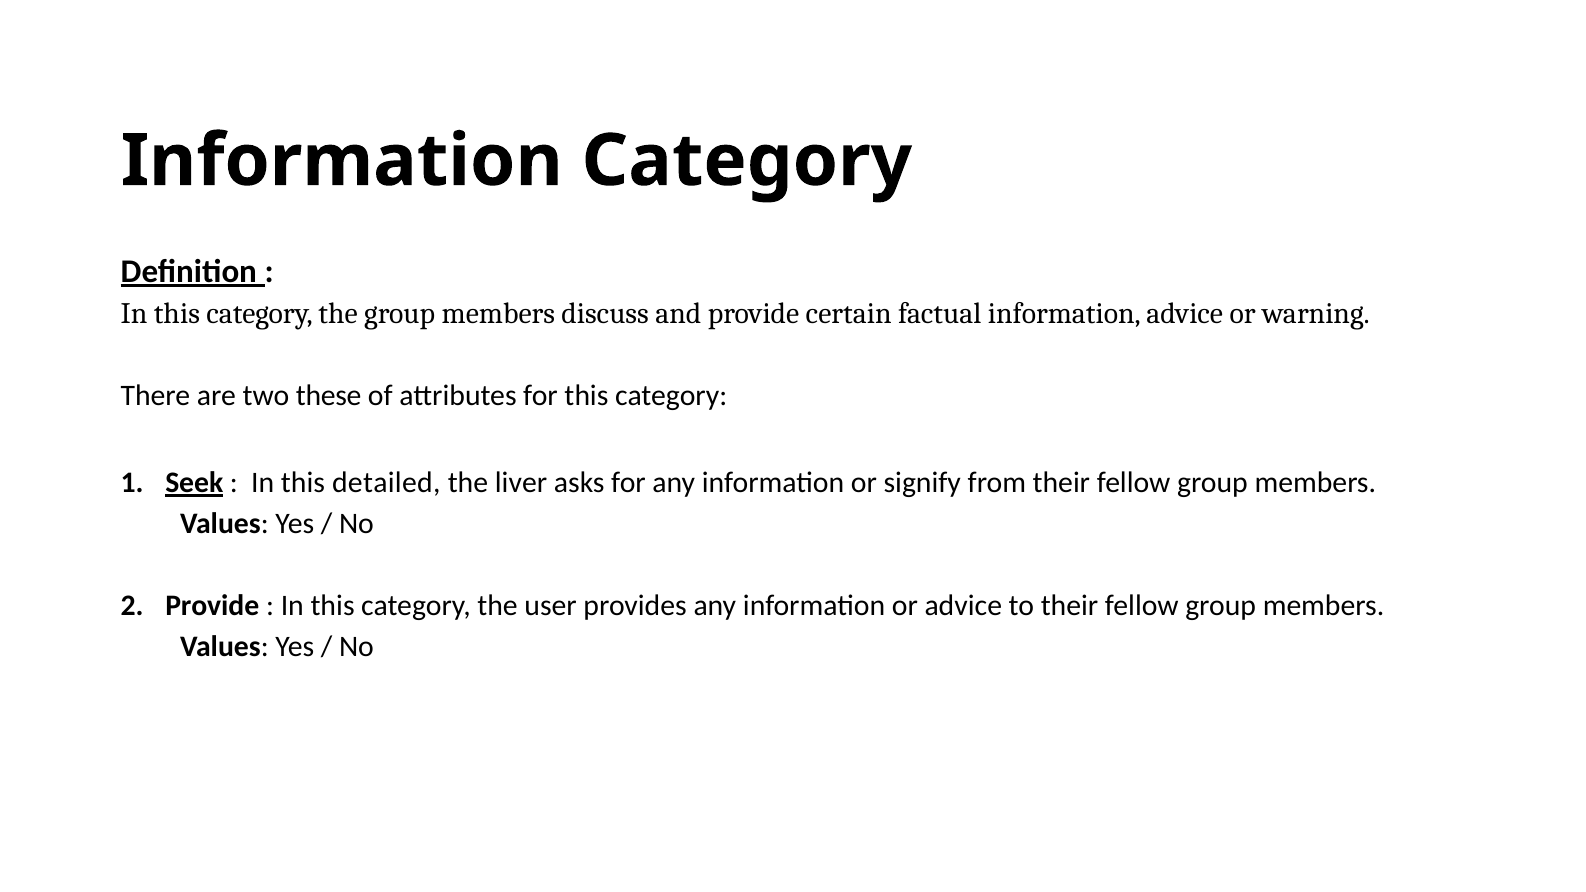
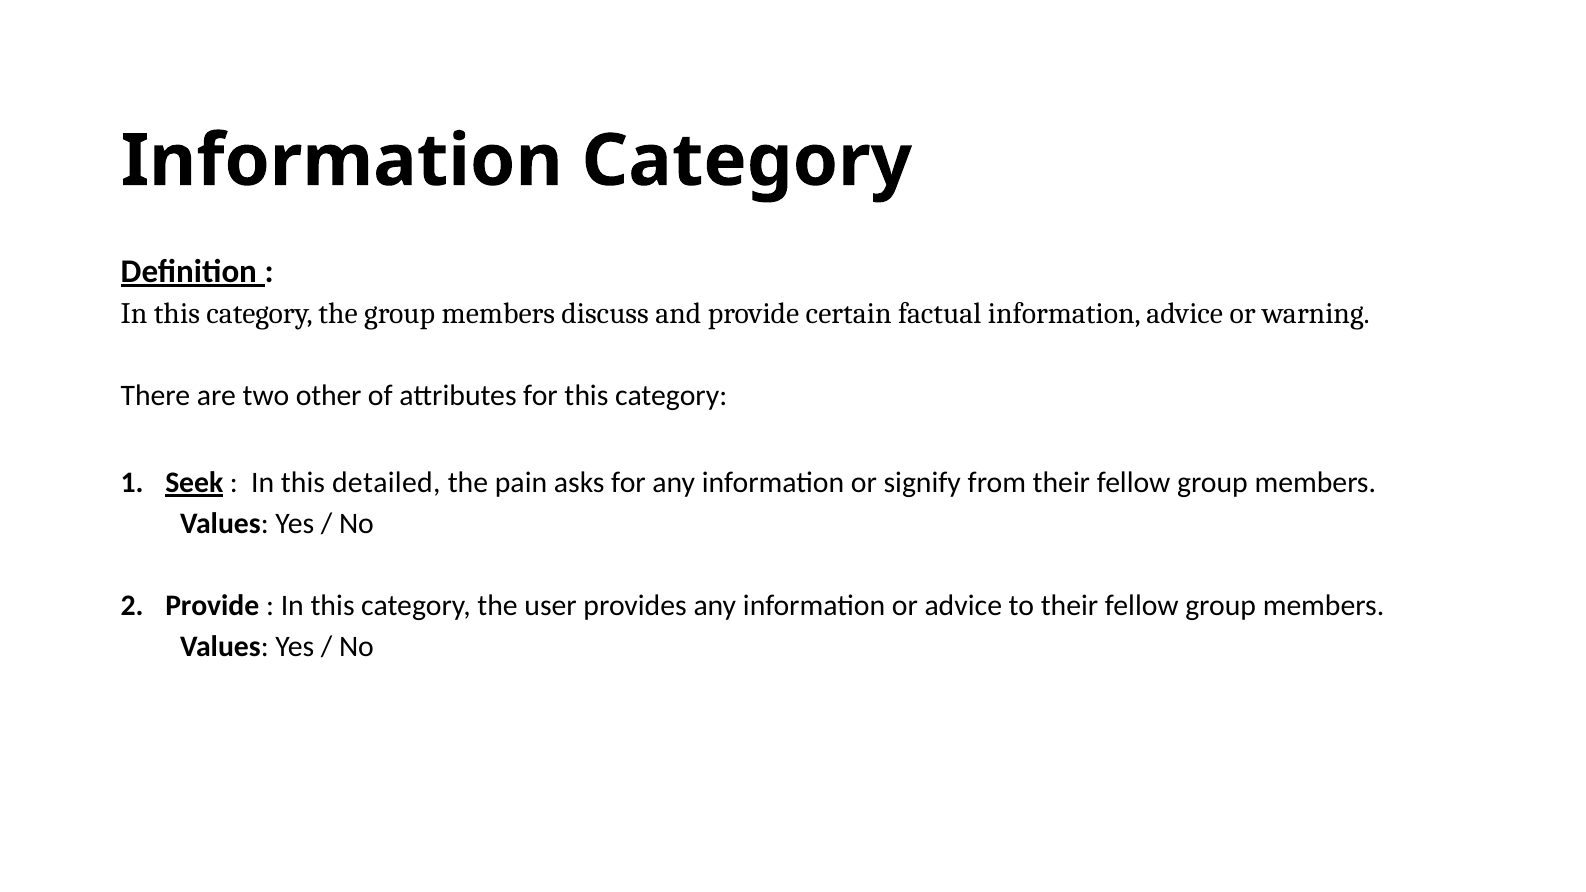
these: these -> other
liver: liver -> pain
